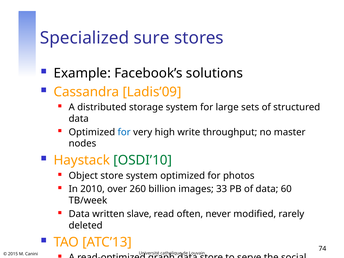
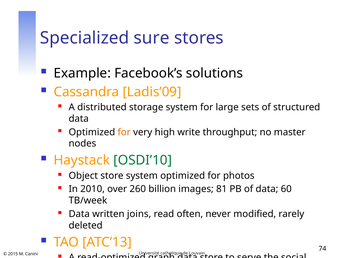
for at (124, 132) colour: blue -> orange
33: 33 -> 81
slave: slave -> joins
